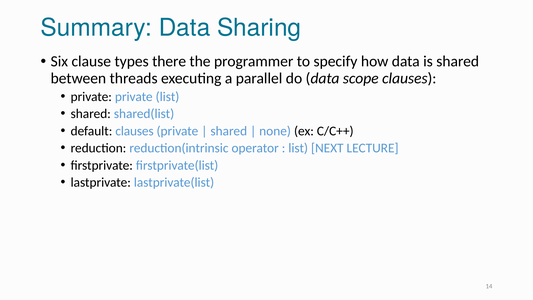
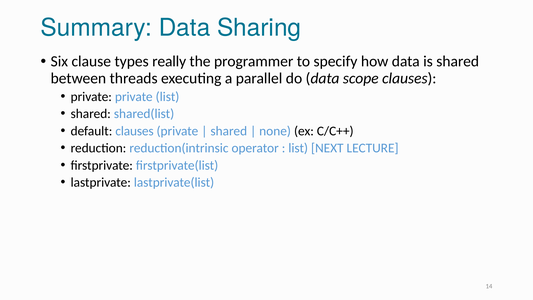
there: there -> really
